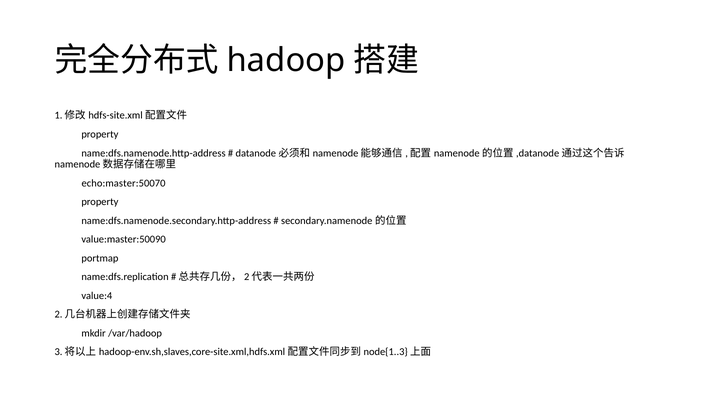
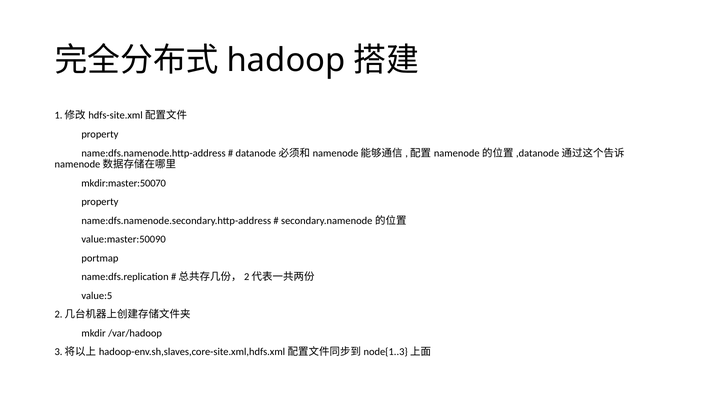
echo:master:50070: echo:master:50070 -> mkdir:master:50070
value:4: value:4 -> value:5
